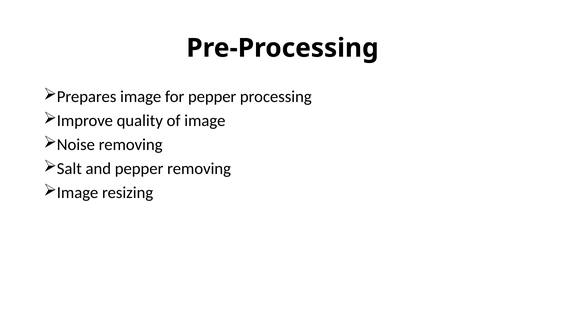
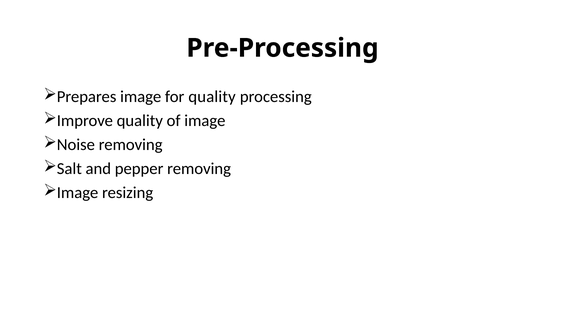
for pepper: pepper -> quality
